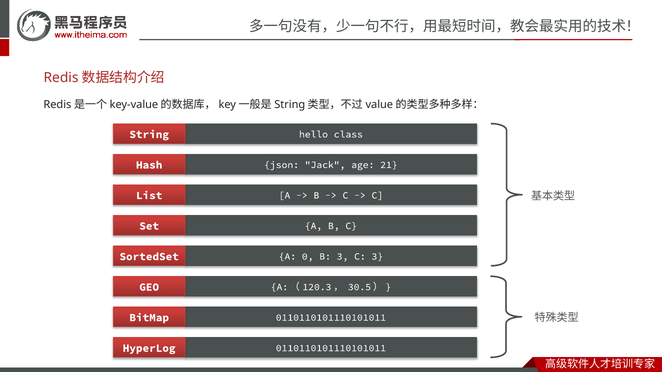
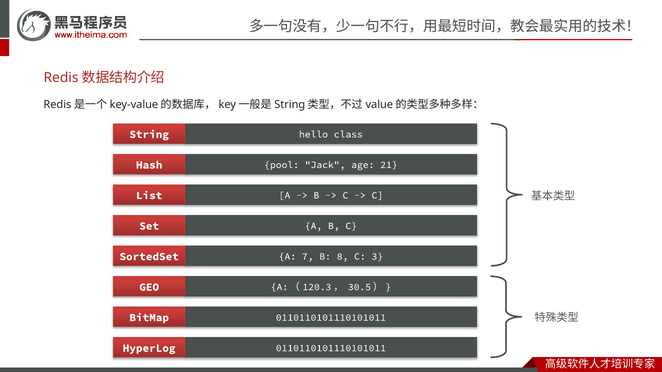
json: json -> pool
0: 0 -> 7
B 3: 3 -> 8
